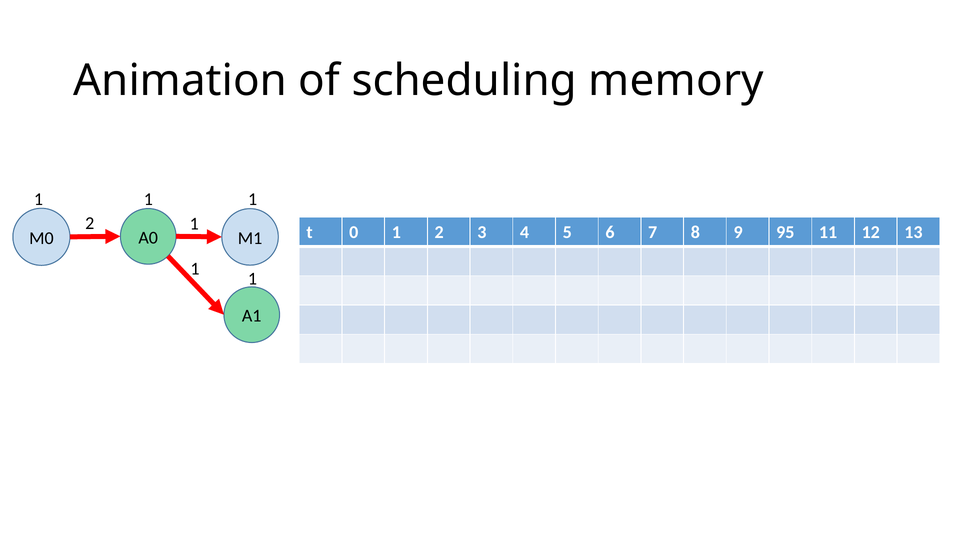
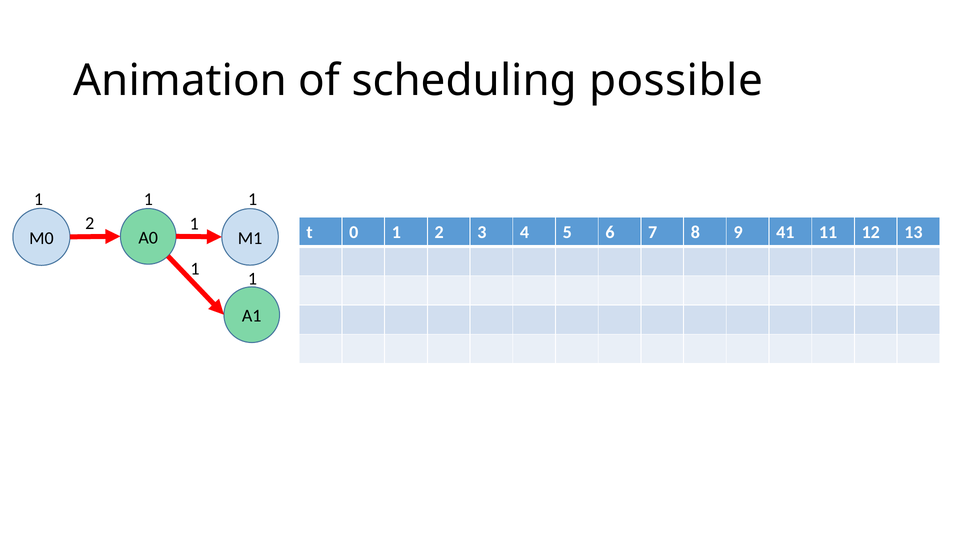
memory: memory -> possible
95: 95 -> 41
